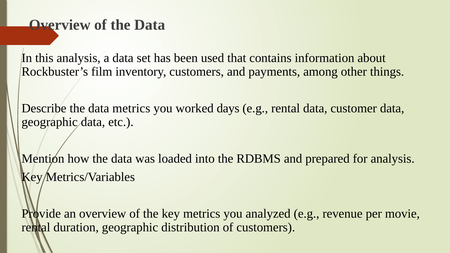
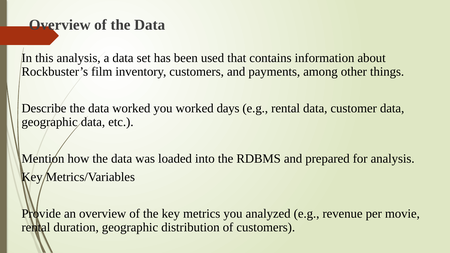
data metrics: metrics -> worked
